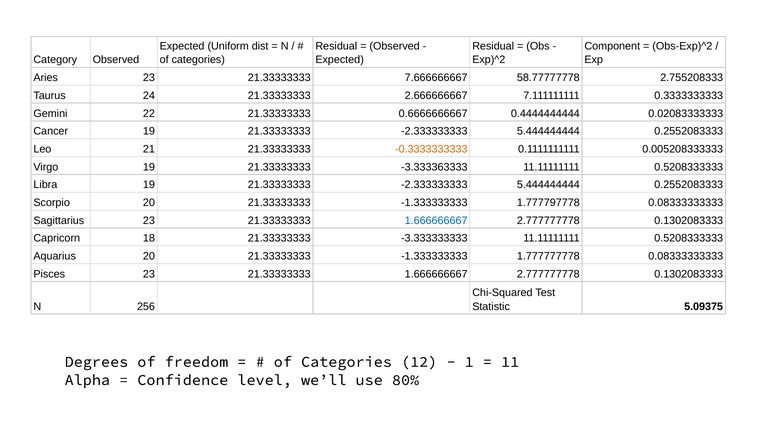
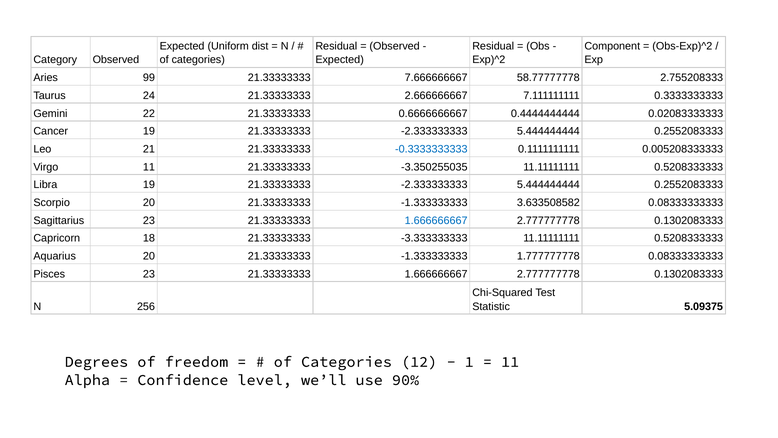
Aries 23: 23 -> 99
-0.3333333333 colour: orange -> blue
Virgo 19: 19 -> 11
-3.333363333: -3.333363333 -> -3.350255035
1.777797778: 1.777797778 -> 3.633508582
80%: 80% -> 90%
